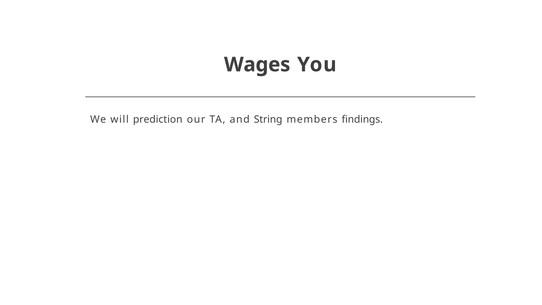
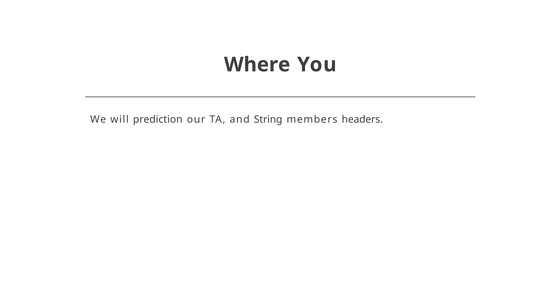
Wages: Wages -> Where
findings: findings -> headers
